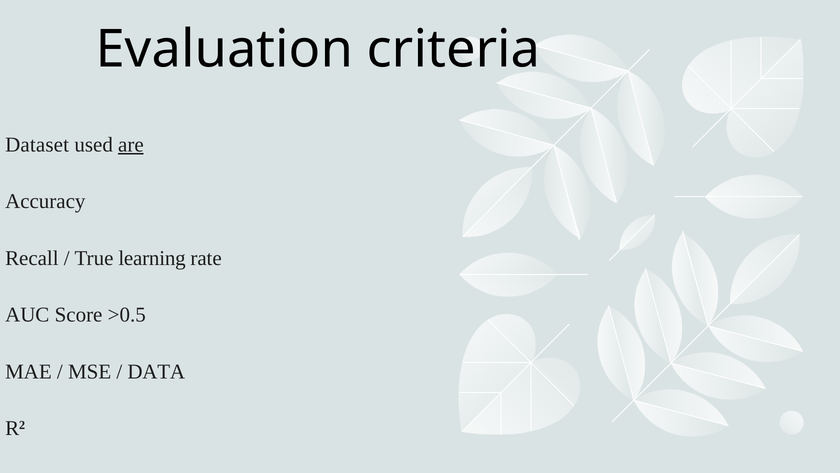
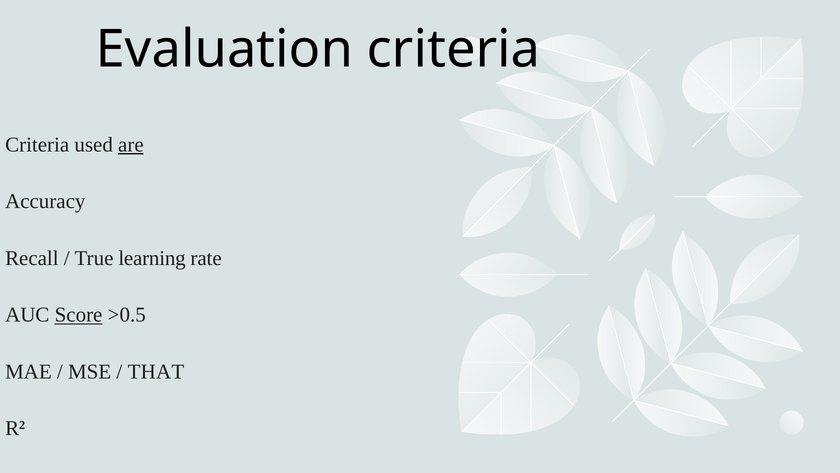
Dataset at (37, 145): Dataset -> Criteria
Score at (79, 315) underline: none -> present
DATA: DATA -> THAT
